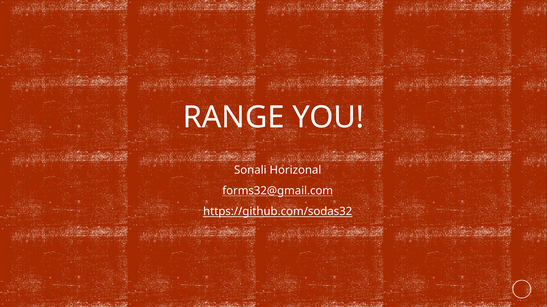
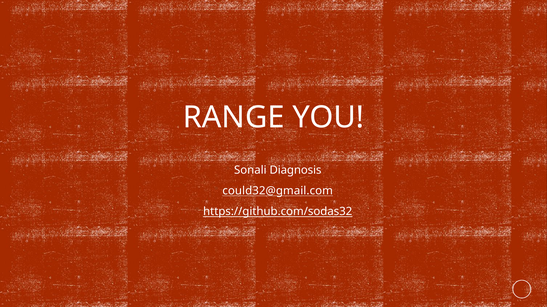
Horizonal: Horizonal -> Diagnosis
forms32@gmail.com: forms32@gmail.com -> could32@gmail.com
